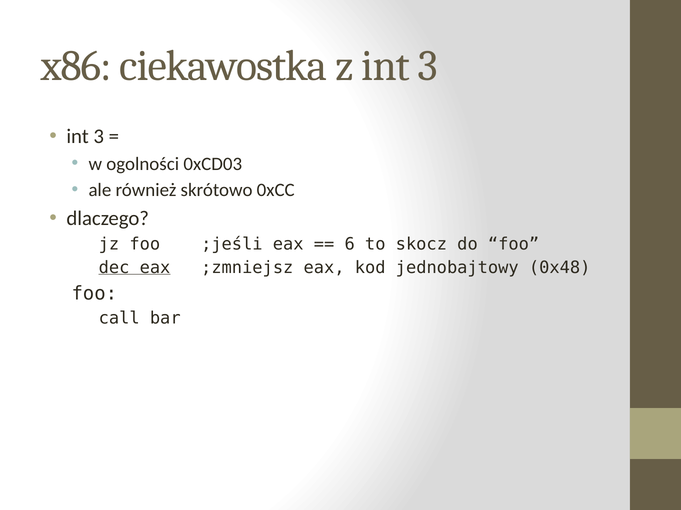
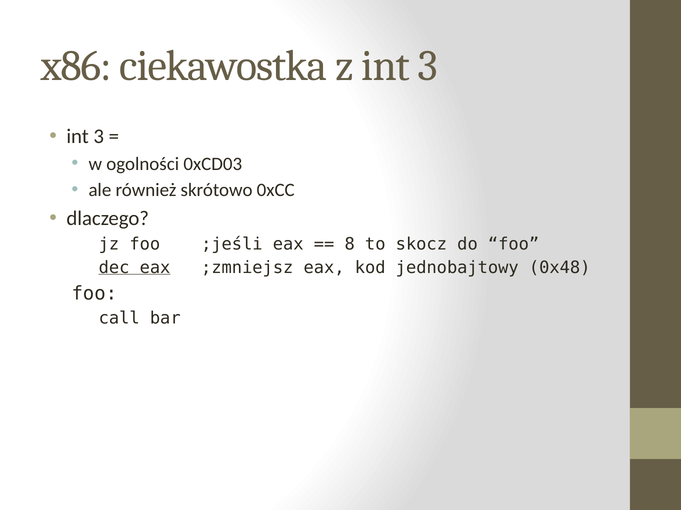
6: 6 -> 8
